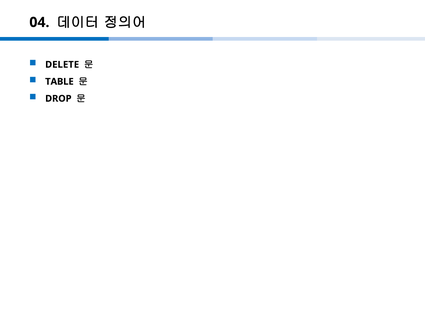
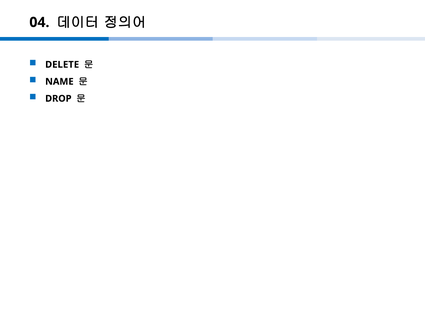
TABLE: TABLE -> NAME
